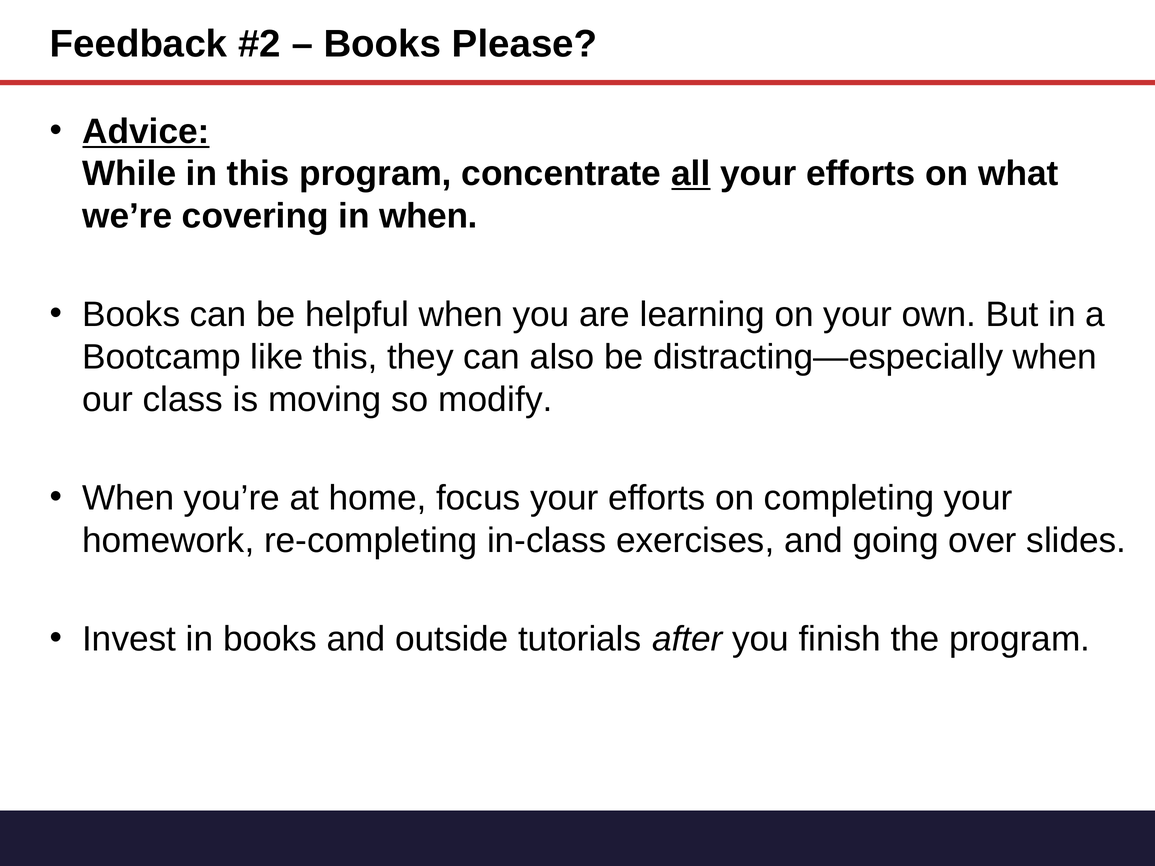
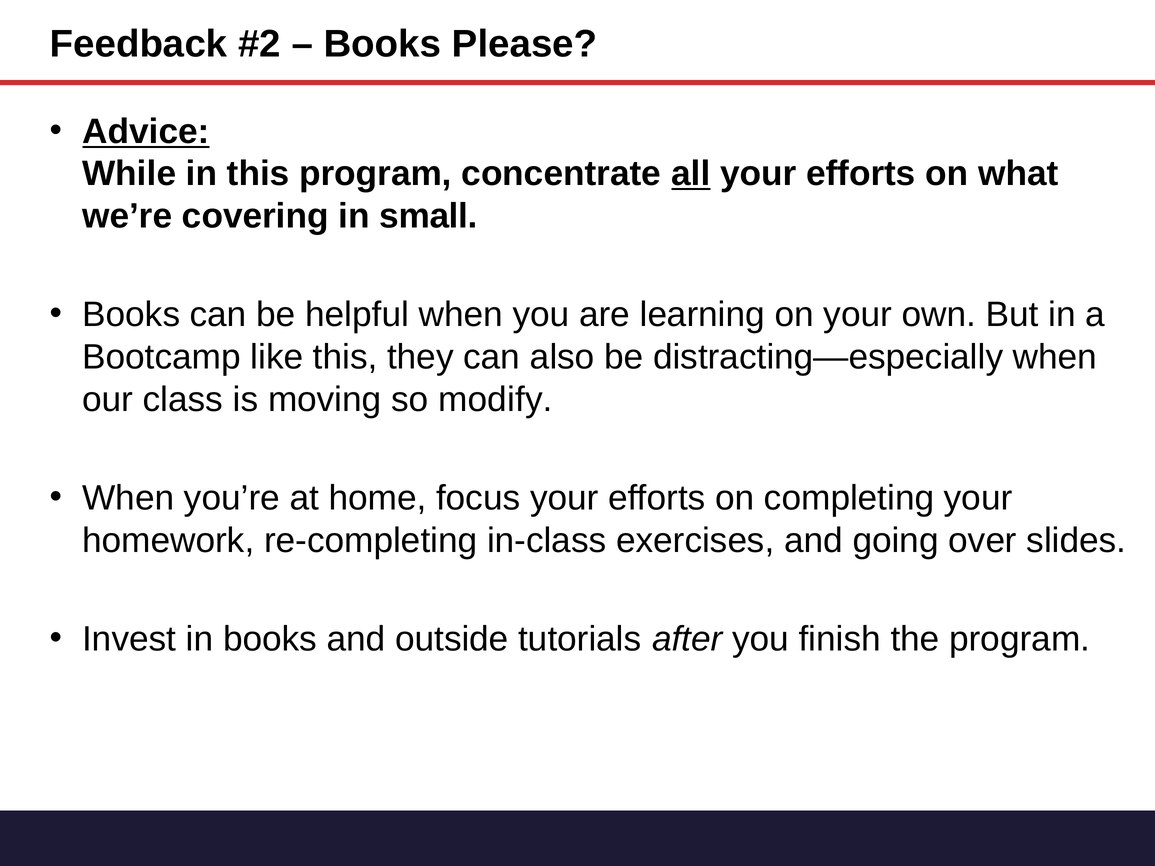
in when: when -> small
